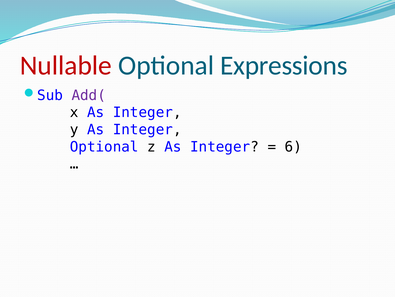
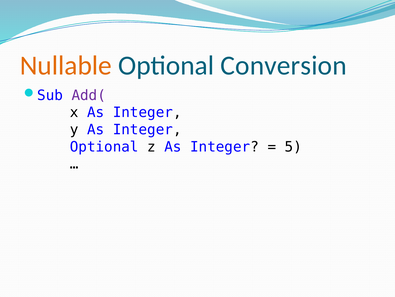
Nullable colour: red -> orange
Expressions: Expressions -> Conversion
6: 6 -> 5
